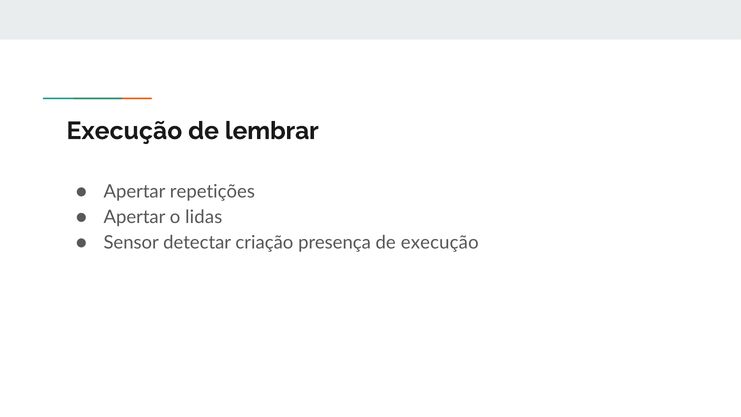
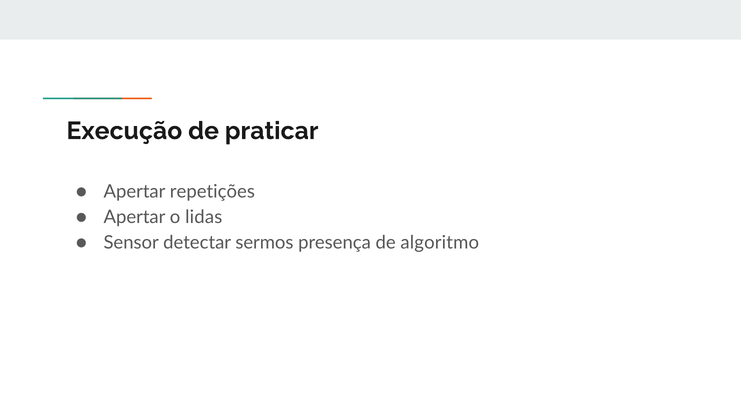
lembrar: lembrar -> praticar
criação: criação -> sermos
de execução: execução -> algoritmo
